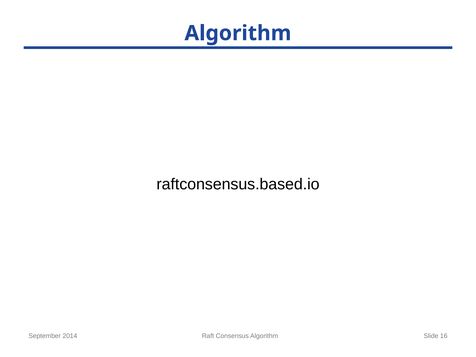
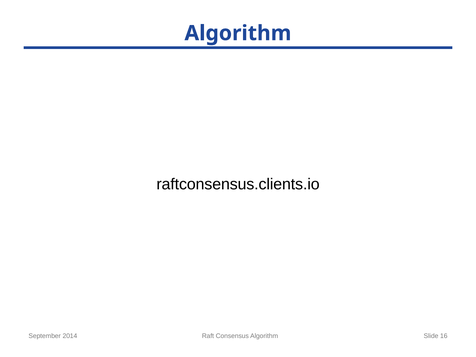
raftconsensus.based.io: raftconsensus.based.io -> raftconsensus.clients.io
